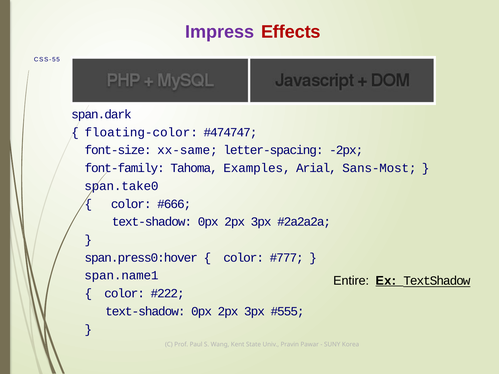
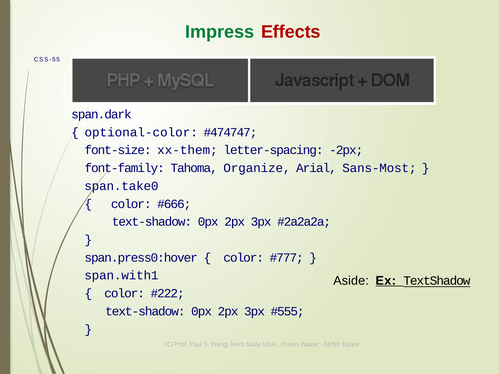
Impress colour: purple -> green
floating-color: floating-color -> optional-color
xx-same: xx-same -> xx-them
Examples: Examples -> Organize
span.name1: span.name1 -> span.with1
Entire: Entire -> Aside
